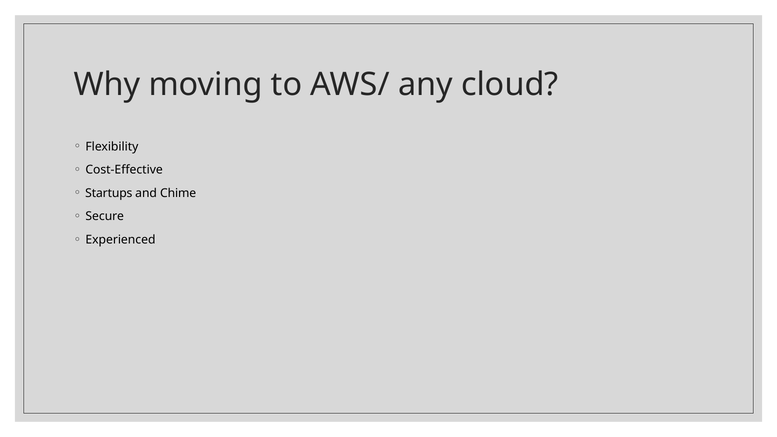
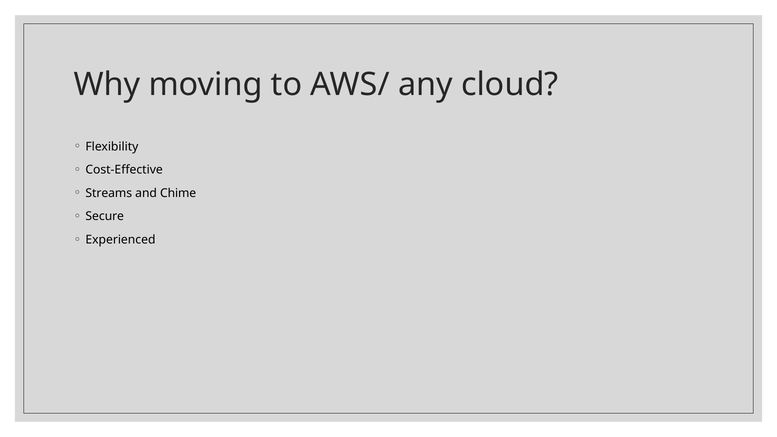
Startups: Startups -> Streams
